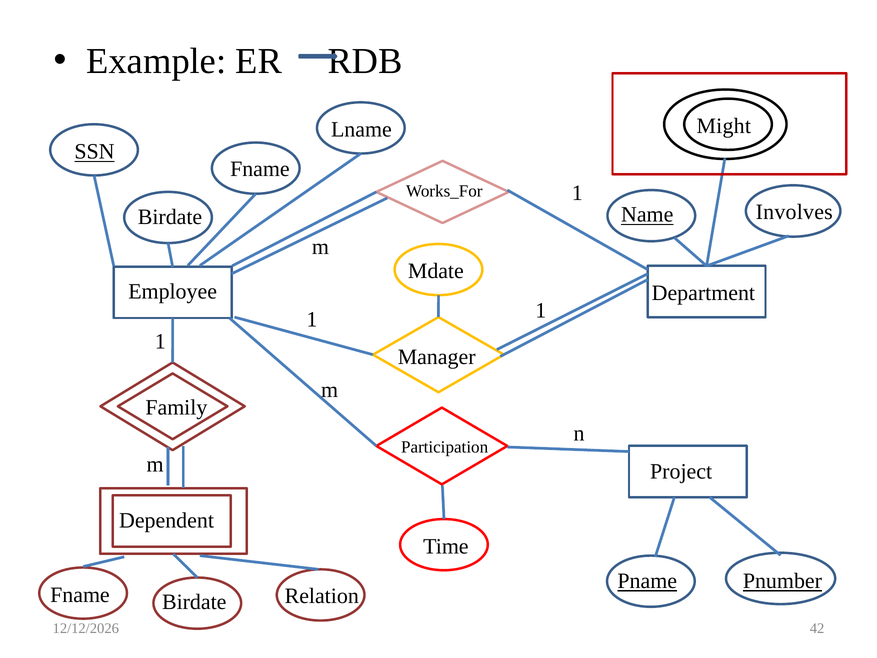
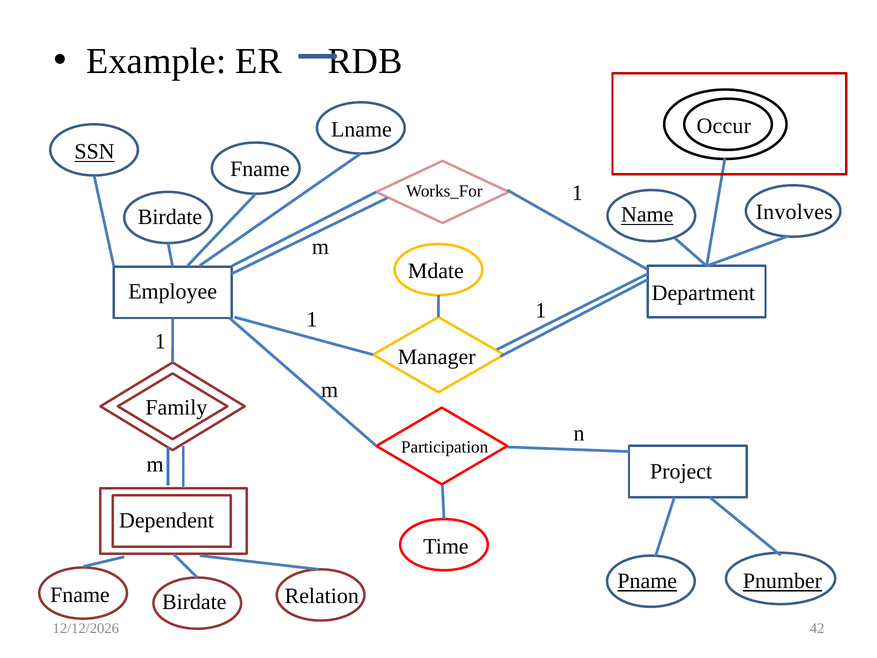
Might: Might -> Occur
